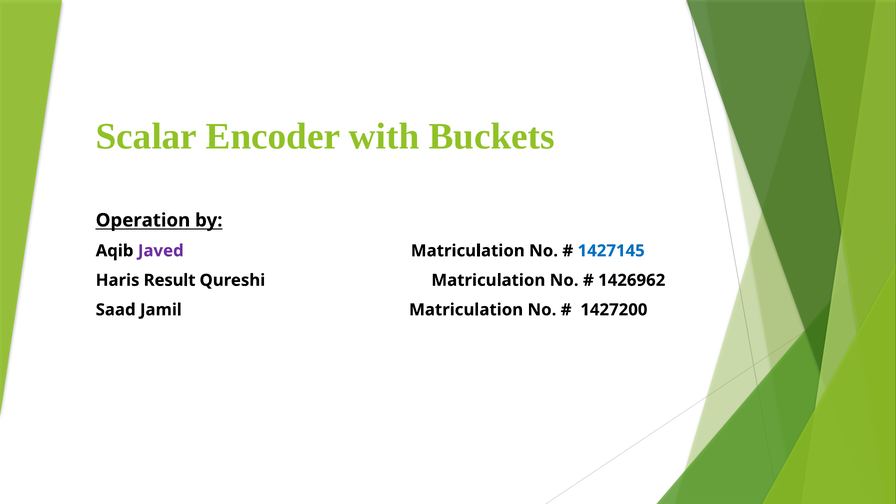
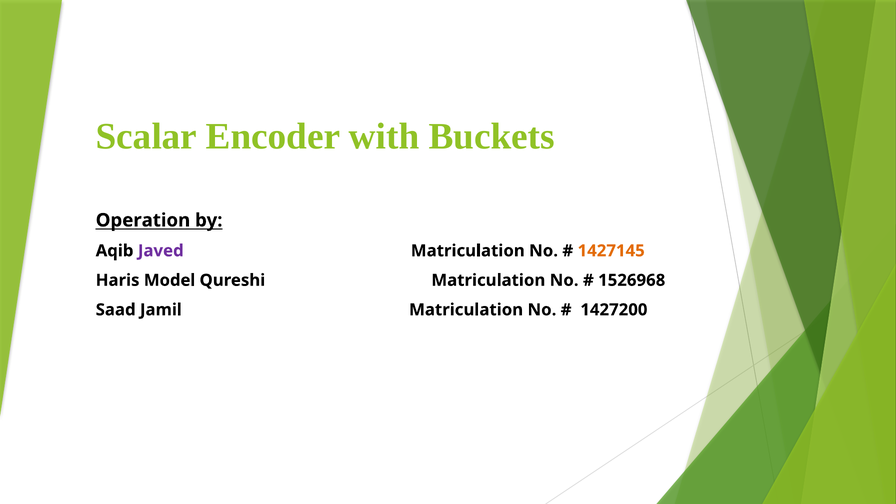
1427145 colour: blue -> orange
Result: Result -> Model
1426962: 1426962 -> 1526968
